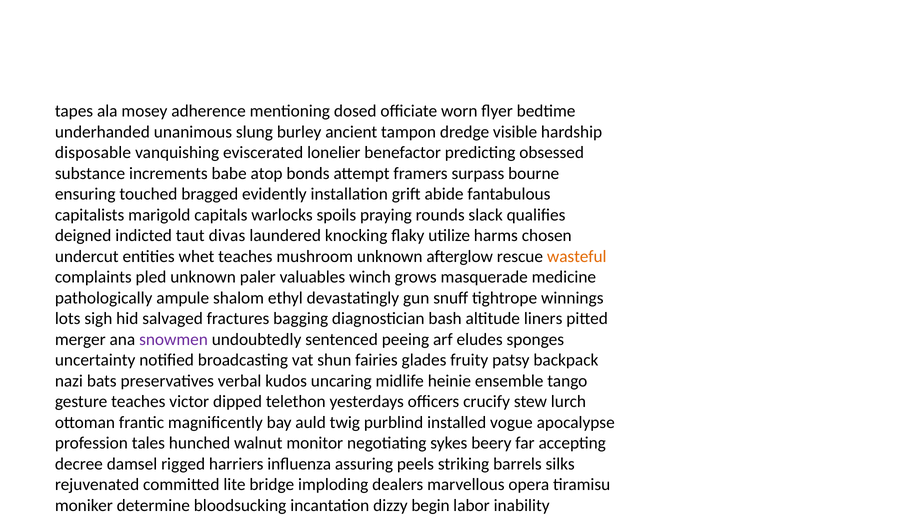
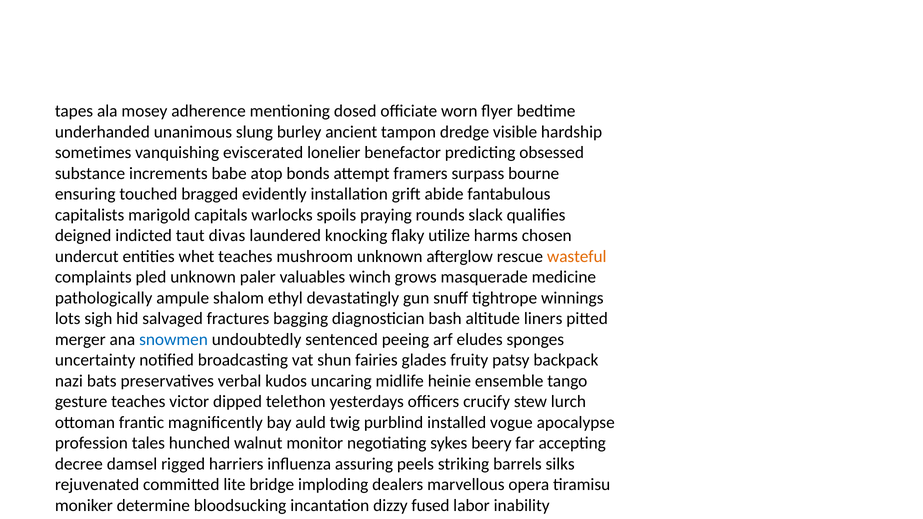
disposable: disposable -> sometimes
snowmen colour: purple -> blue
begin: begin -> fused
